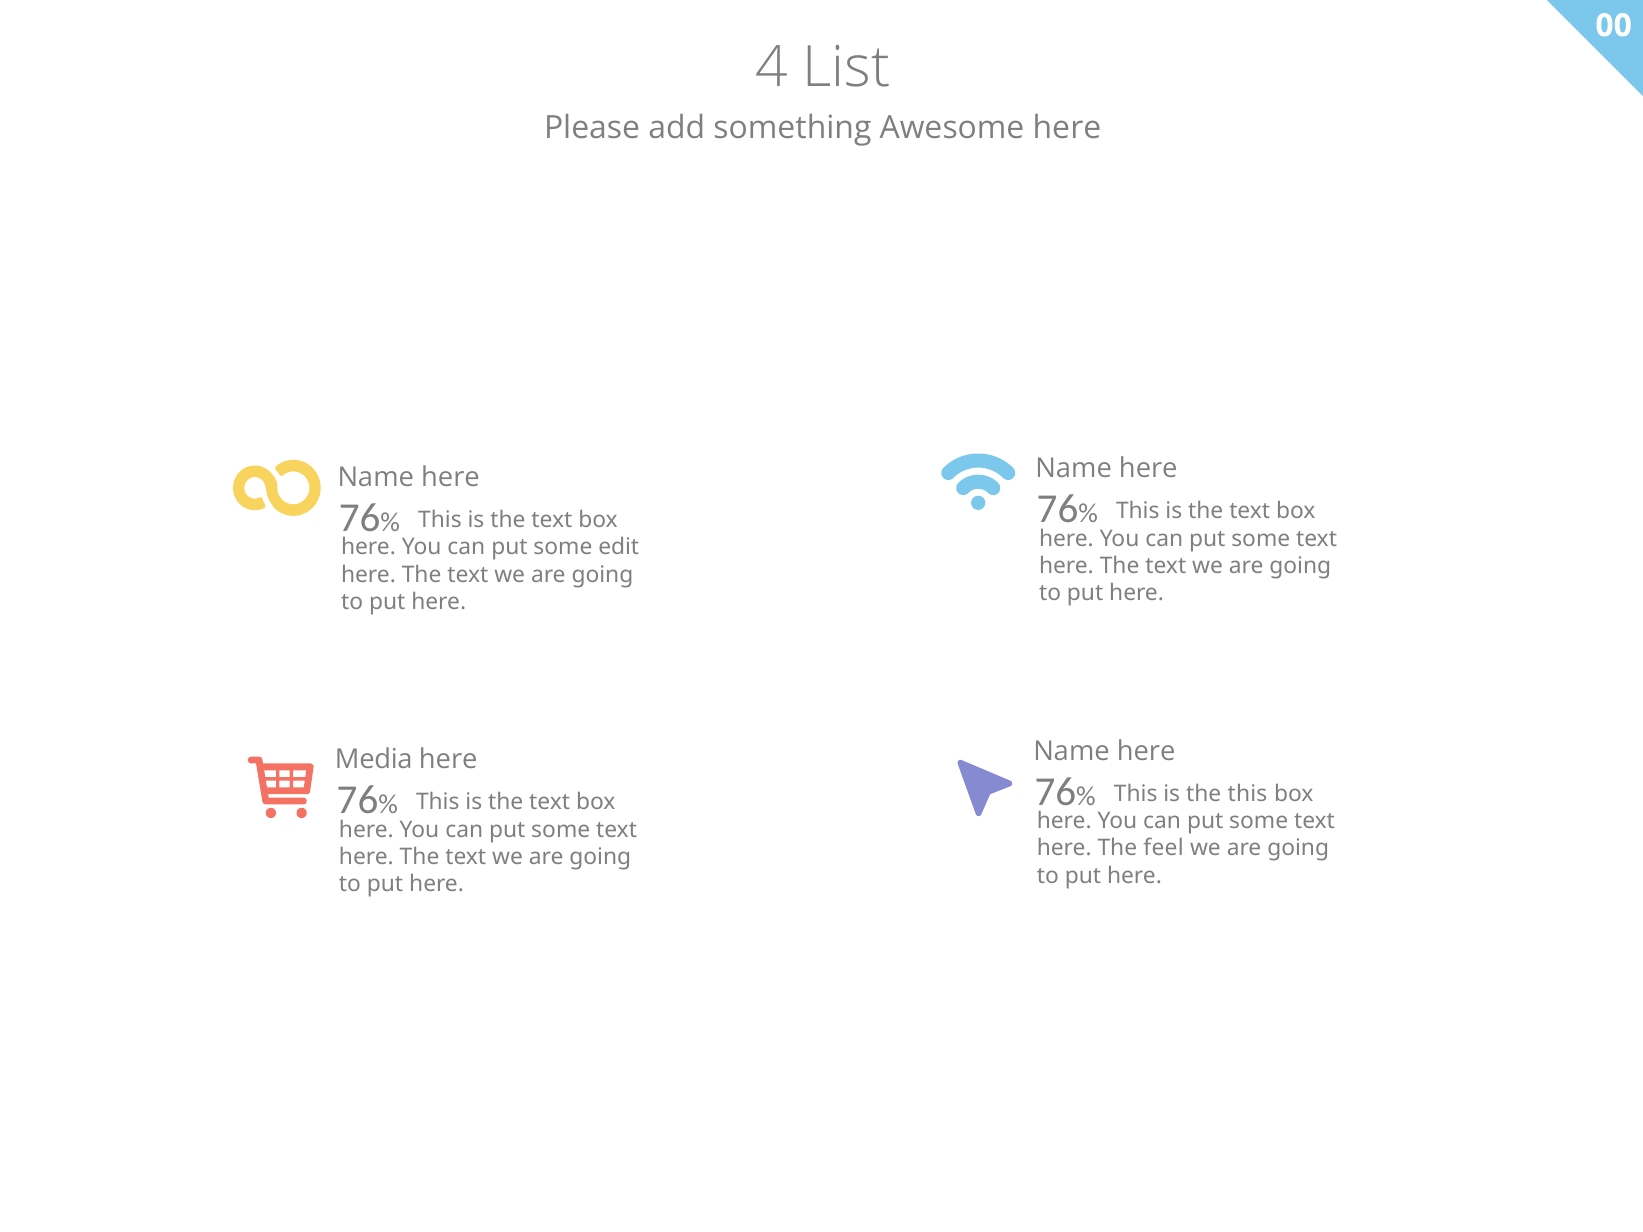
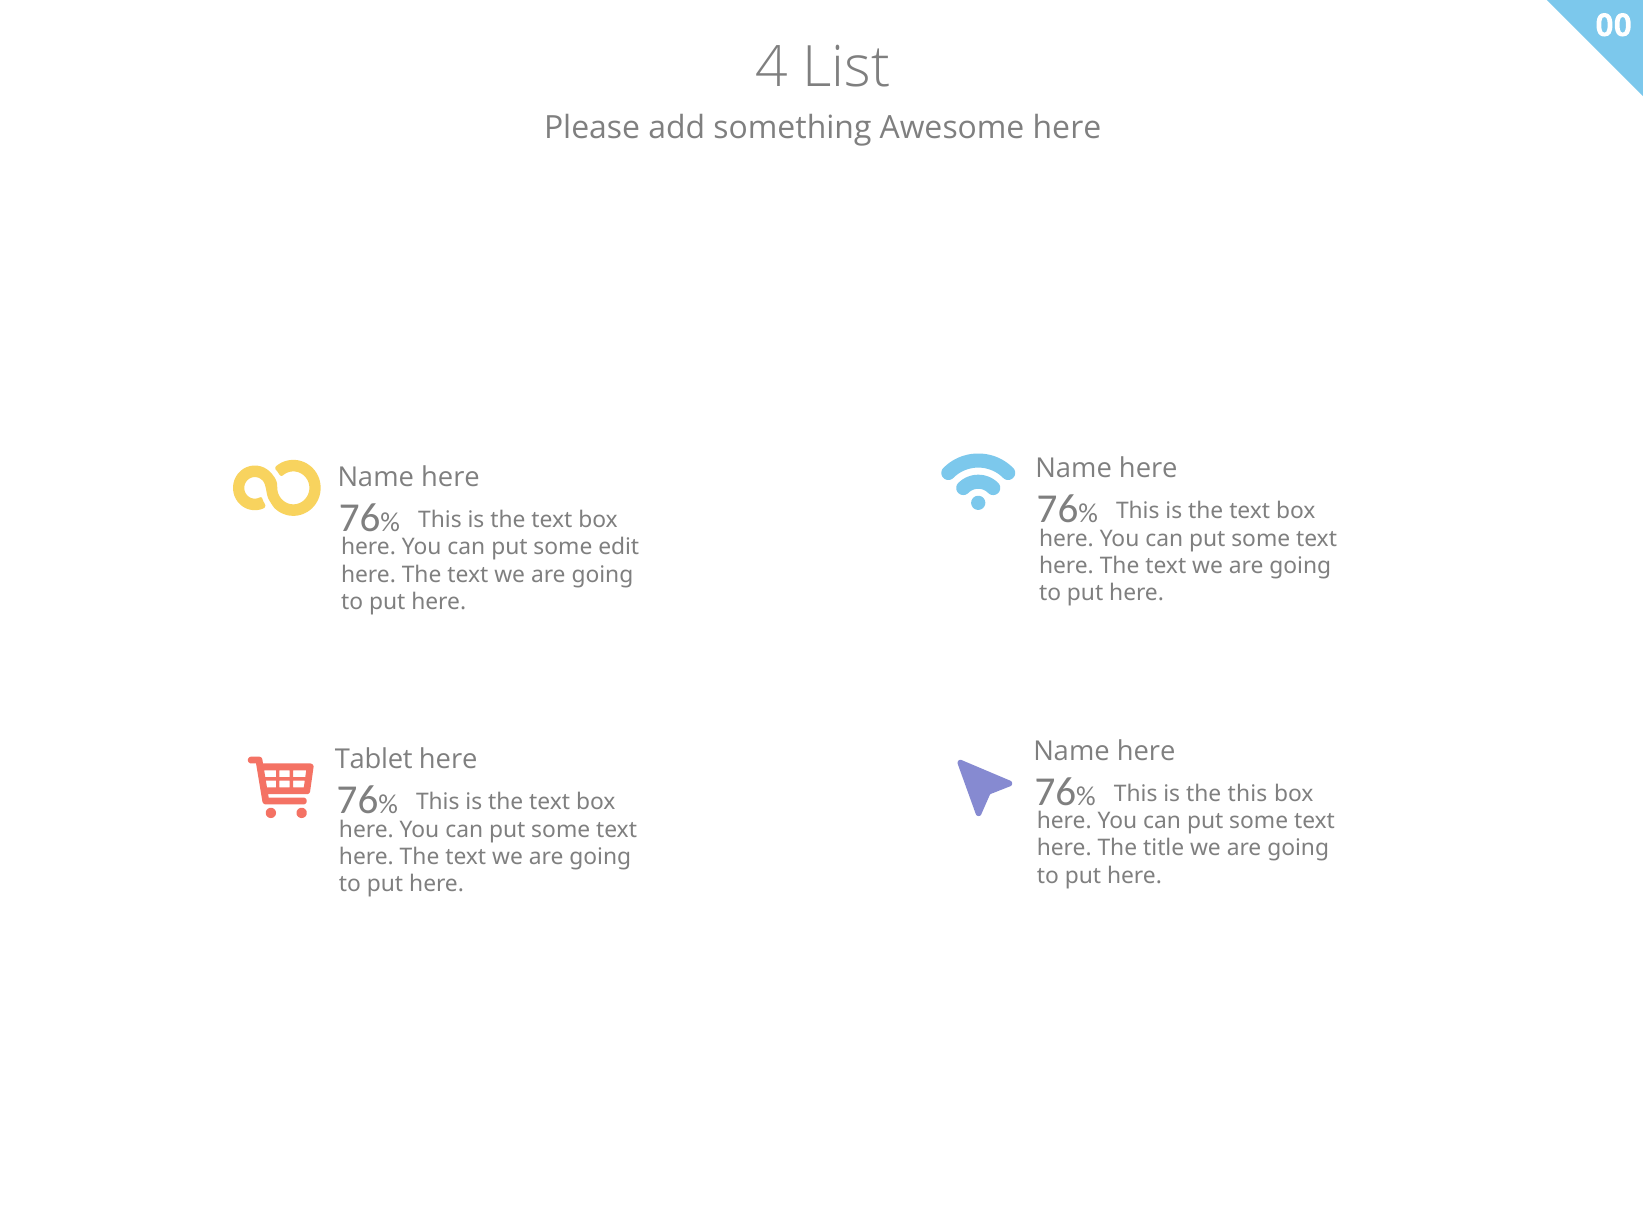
Media: Media -> Tablet
feel: feel -> title
